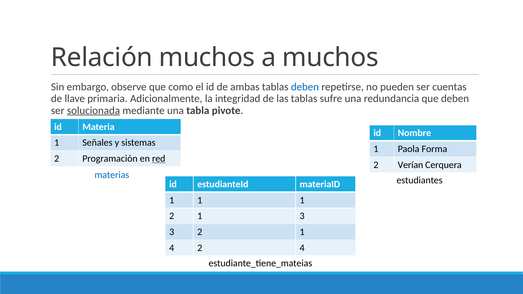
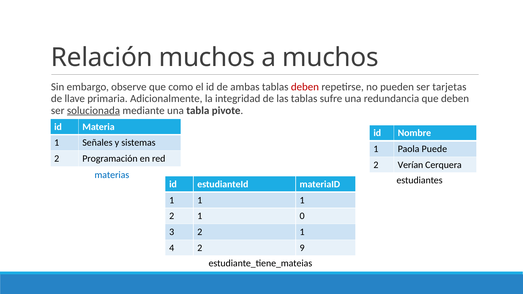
deben at (305, 87) colour: blue -> red
cuentas: cuentas -> tarjetas
Forma: Forma -> Puede
red underline: present -> none
1 3: 3 -> 0
2 4: 4 -> 9
